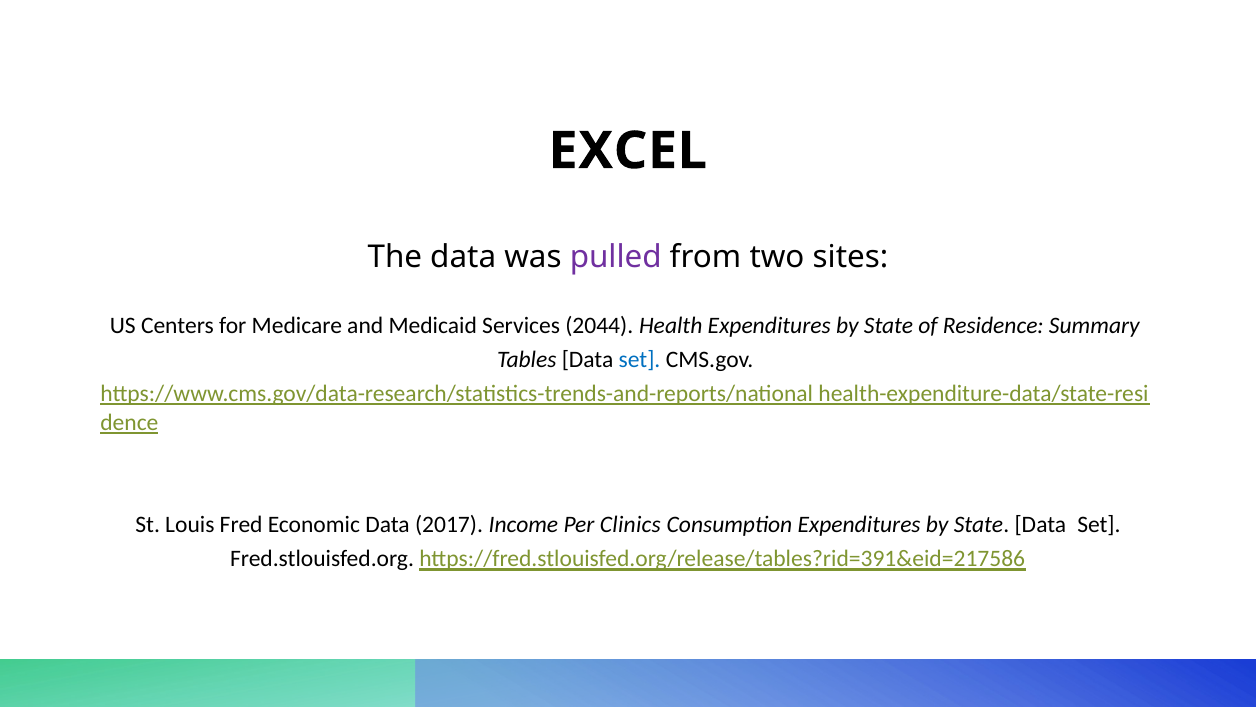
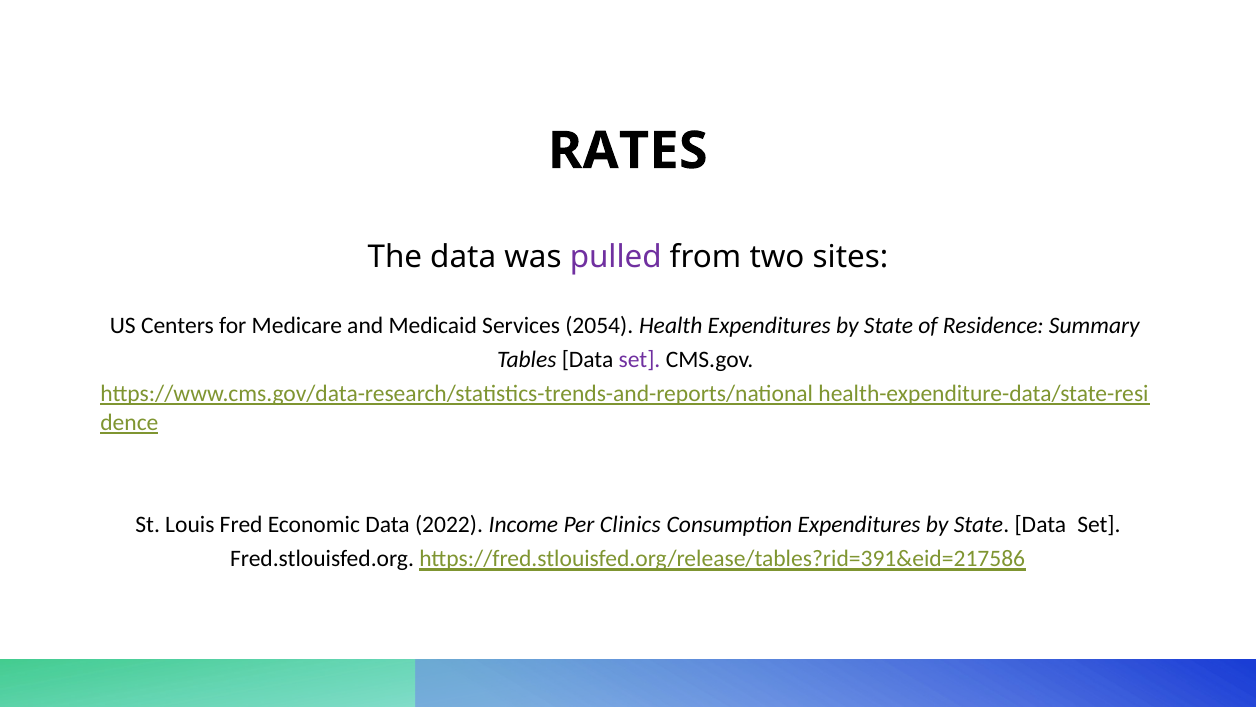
EXCEL: EXCEL -> RATES
2044: 2044 -> 2054
set at (639, 359) colour: blue -> purple
2017: 2017 -> 2022
